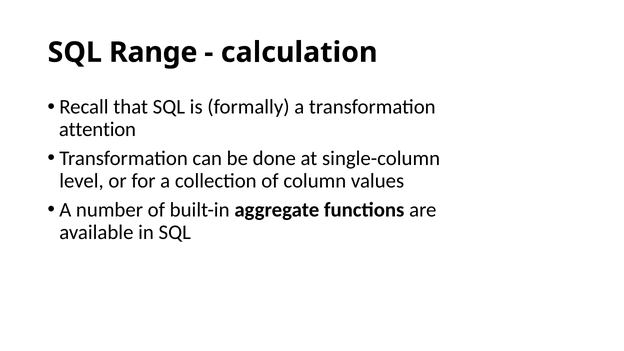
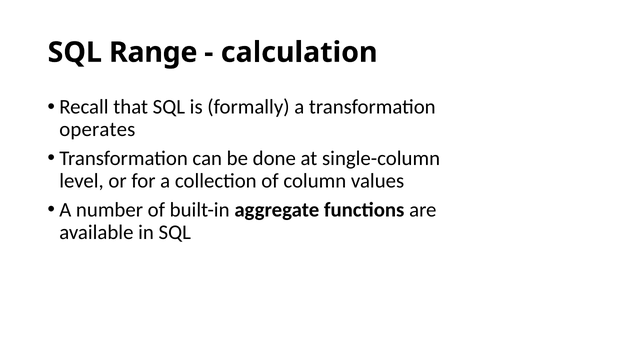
attention: attention -> operates
